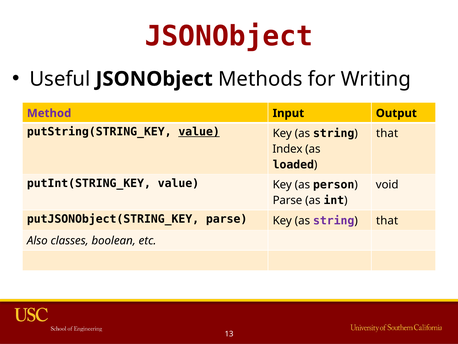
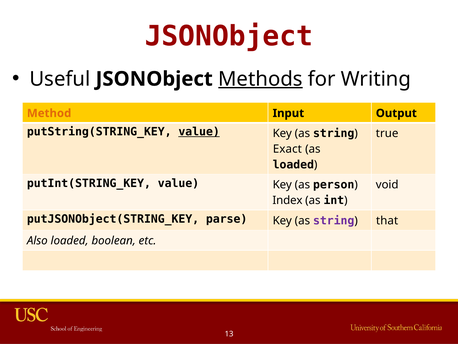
Methods underline: none -> present
Method colour: purple -> orange
that at (387, 133): that -> true
Index: Index -> Exact
Parse at (287, 200): Parse -> Index
Also classes: classes -> loaded
